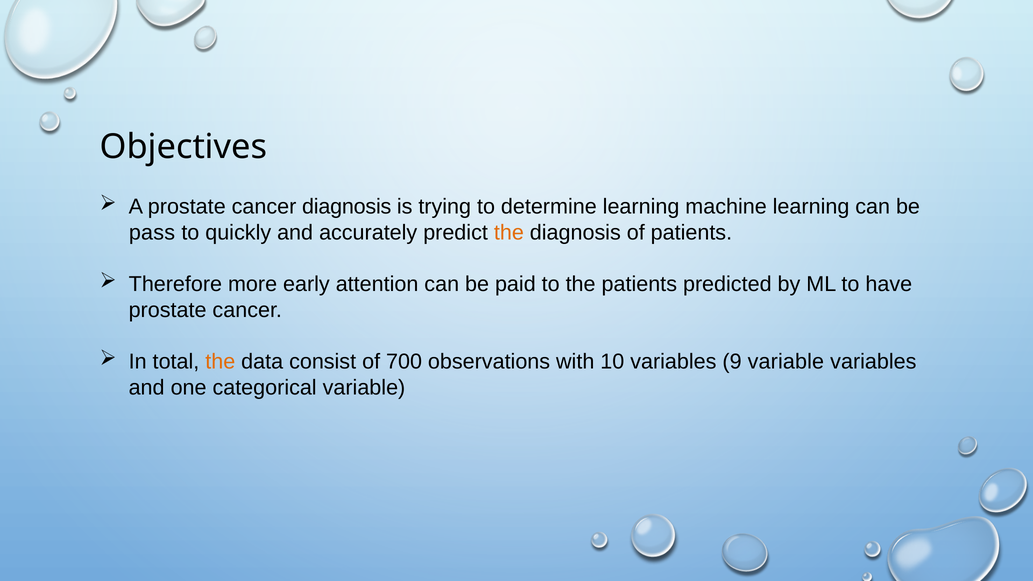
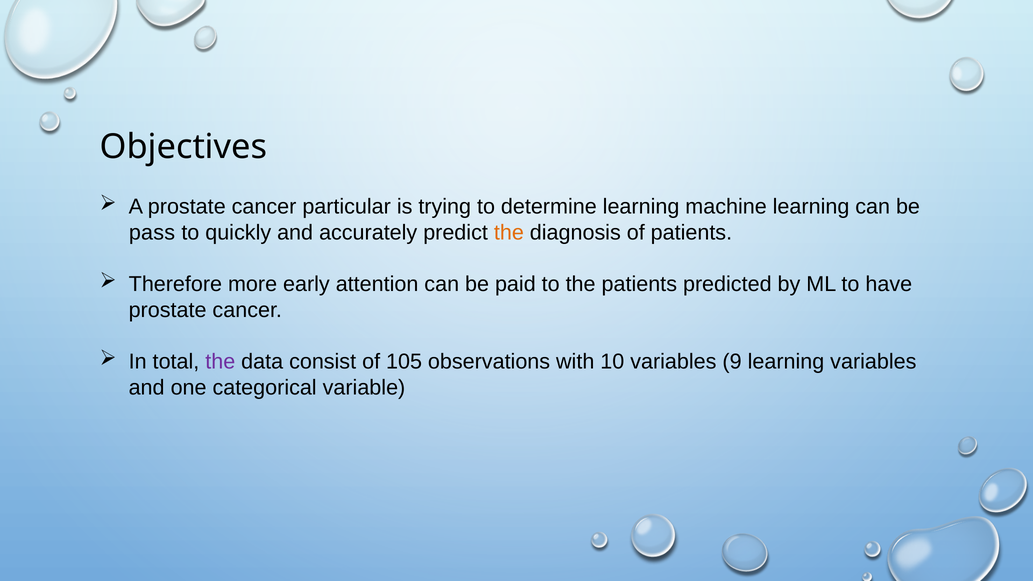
cancer diagnosis: diagnosis -> particular
the at (220, 362) colour: orange -> purple
700: 700 -> 105
9 variable: variable -> learning
